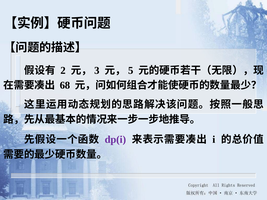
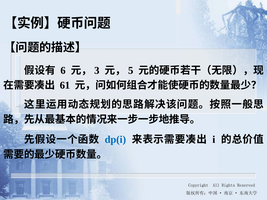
2: 2 -> 6
68: 68 -> 61
dp(i colour: purple -> blue
